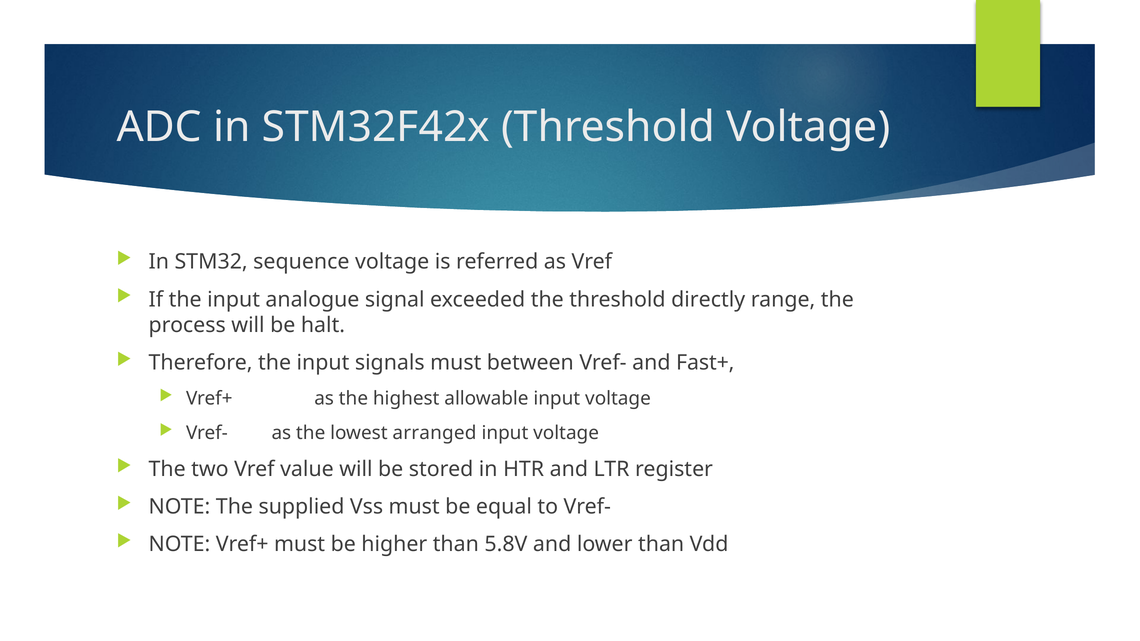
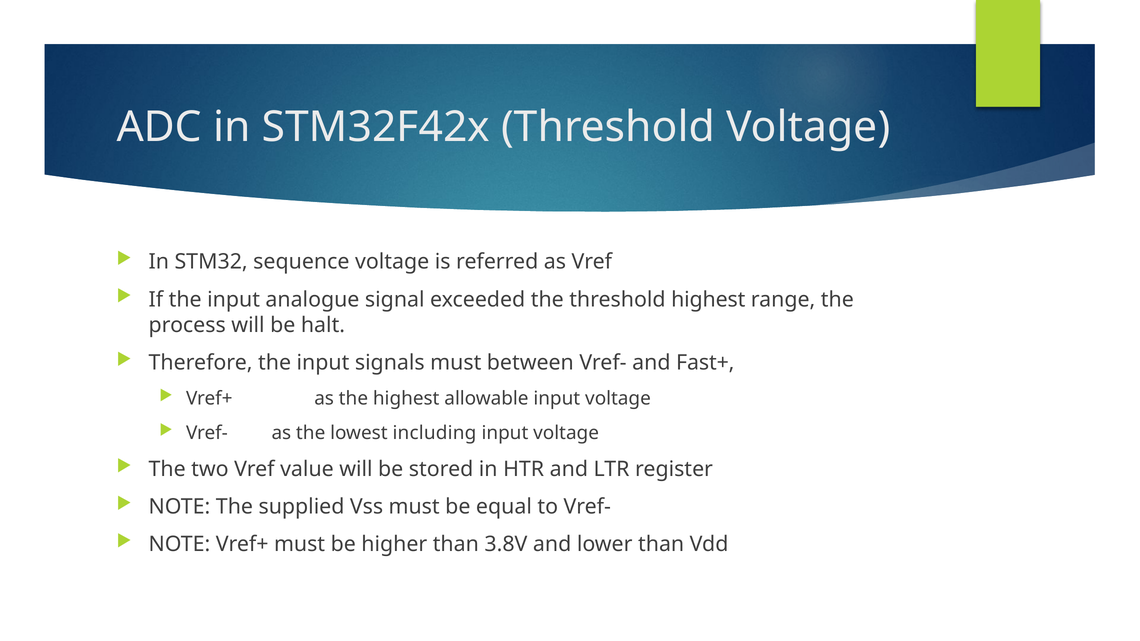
threshold directly: directly -> highest
arranged: arranged -> including
5.8V: 5.8V -> 3.8V
